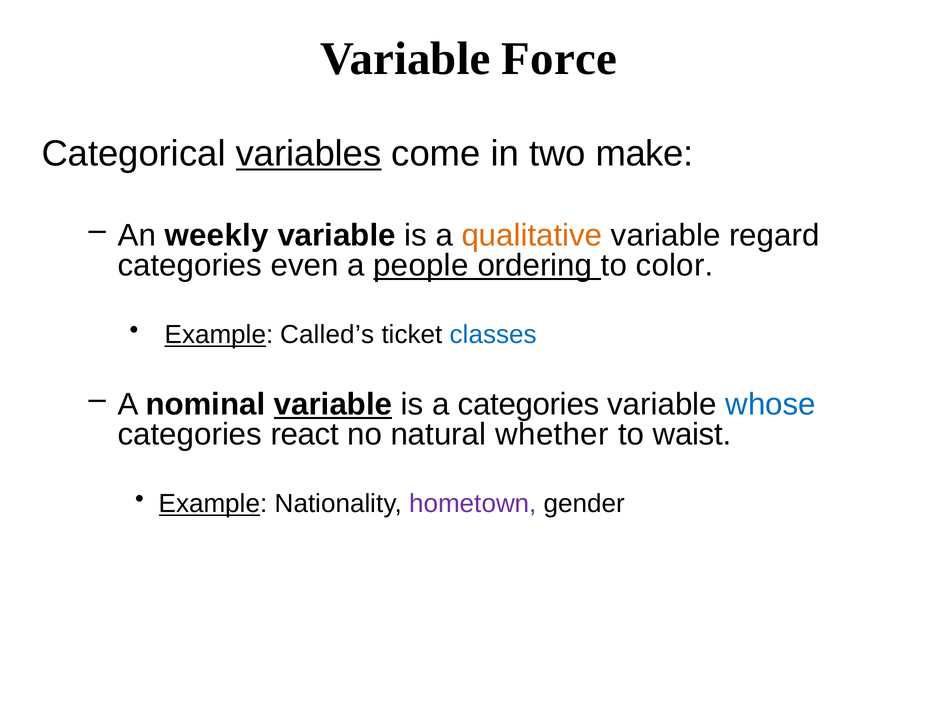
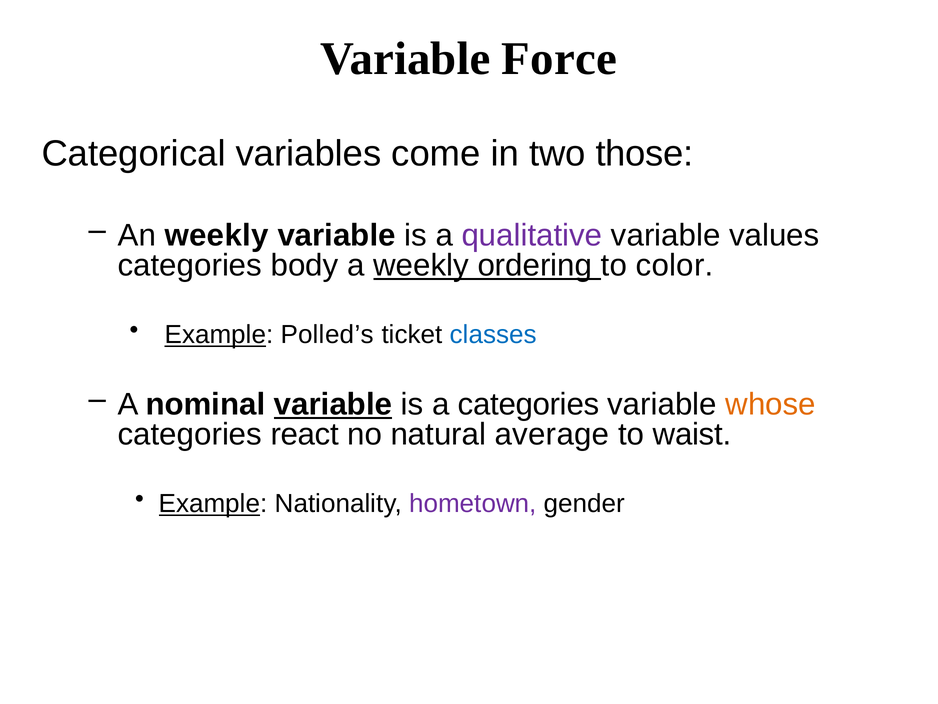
variables underline: present -> none
make: make -> those
qualitative colour: orange -> purple
regard: regard -> values
even: even -> body
a people: people -> weekly
Called’s: Called’s -> Polled’s
whose colour: blue -> orange
whether: whether -> average
